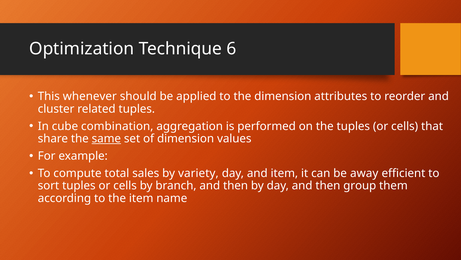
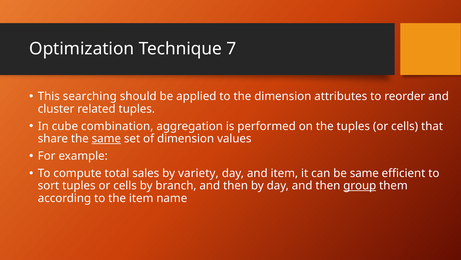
6: 6 -> 7
whenever: whenever -> searching
be away: away -> same
group underline: none -> present
